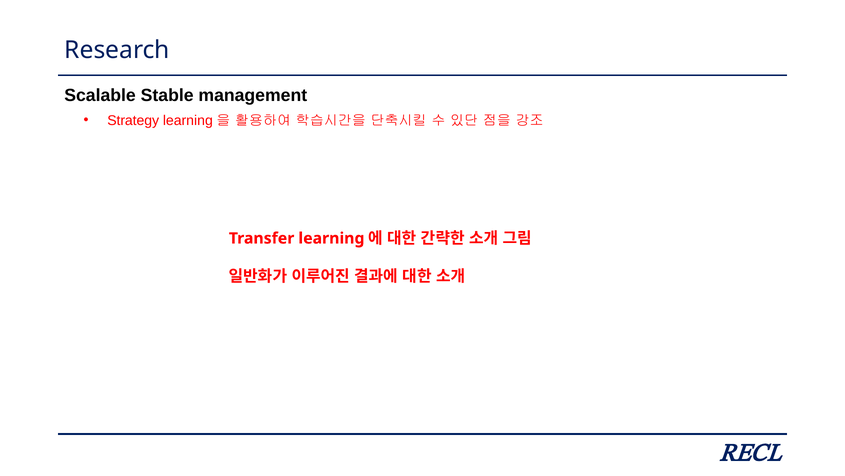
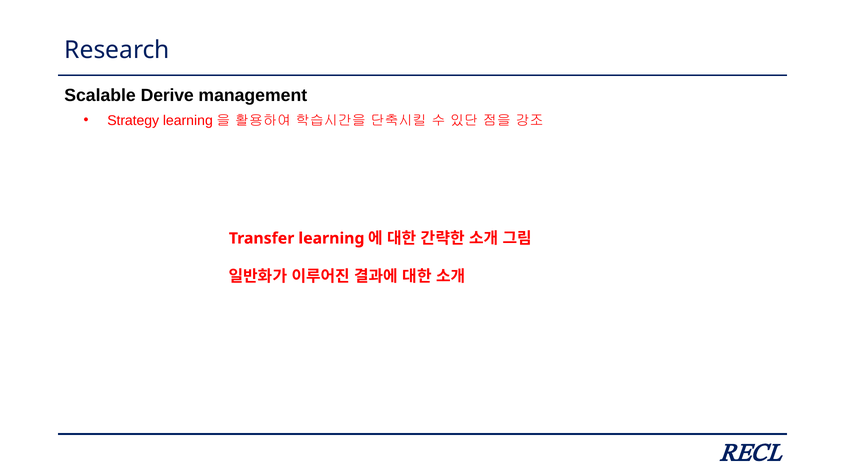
Stable: Stable -> Derive
